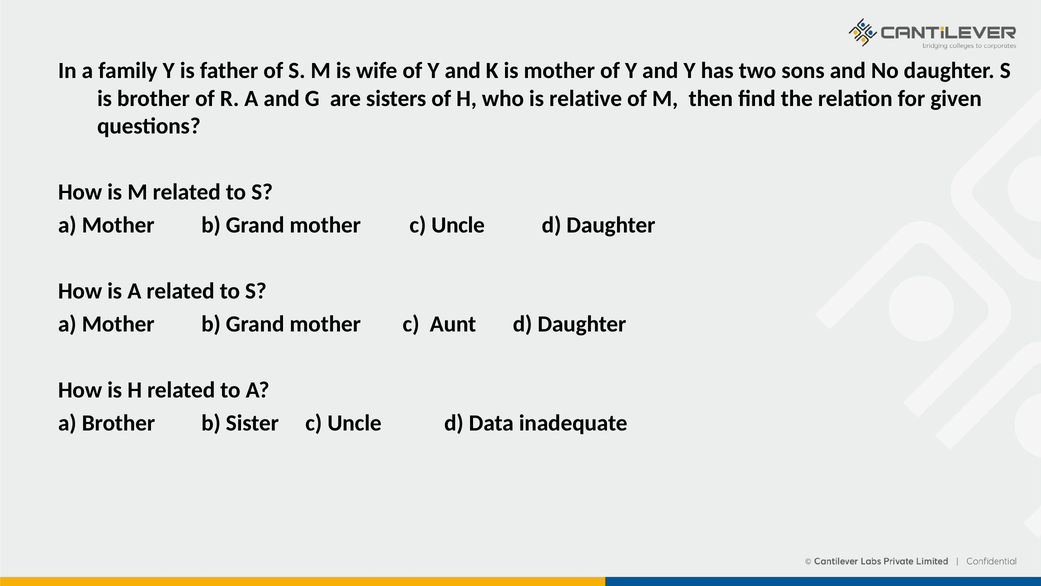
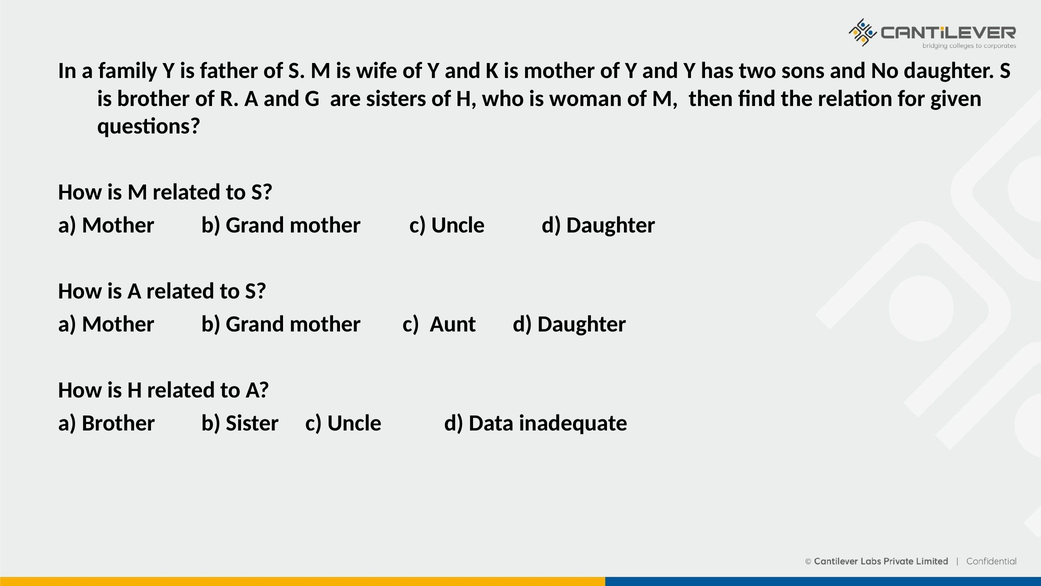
relative: relative -> woman
